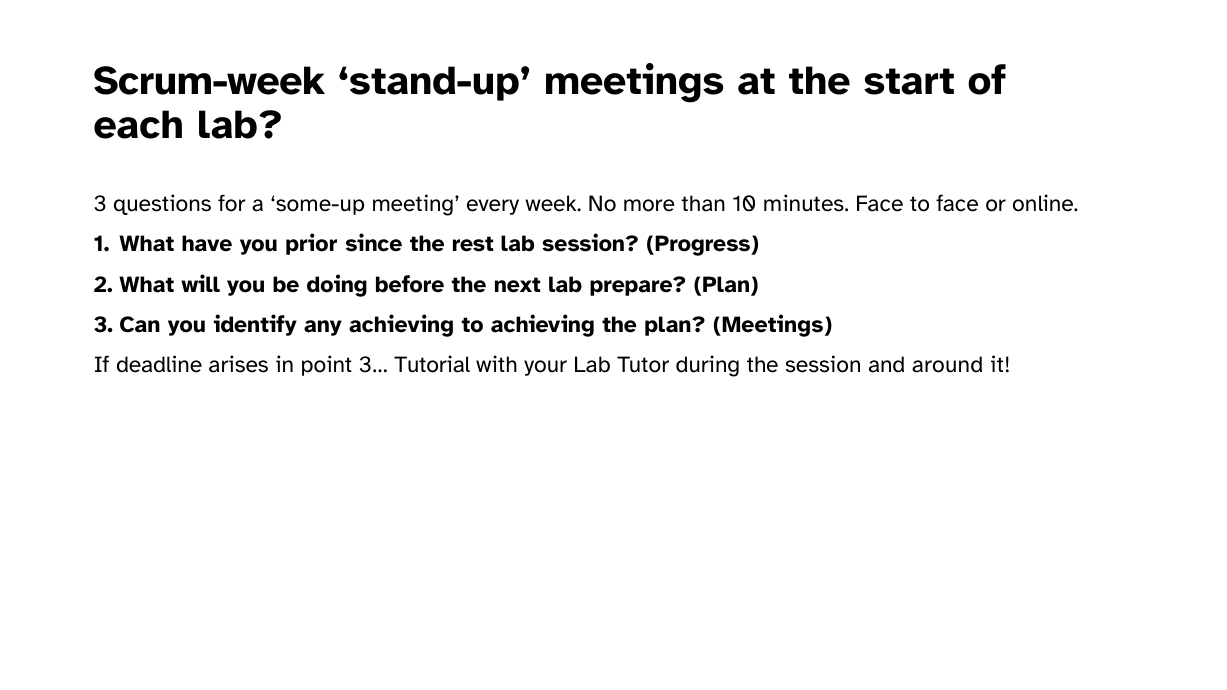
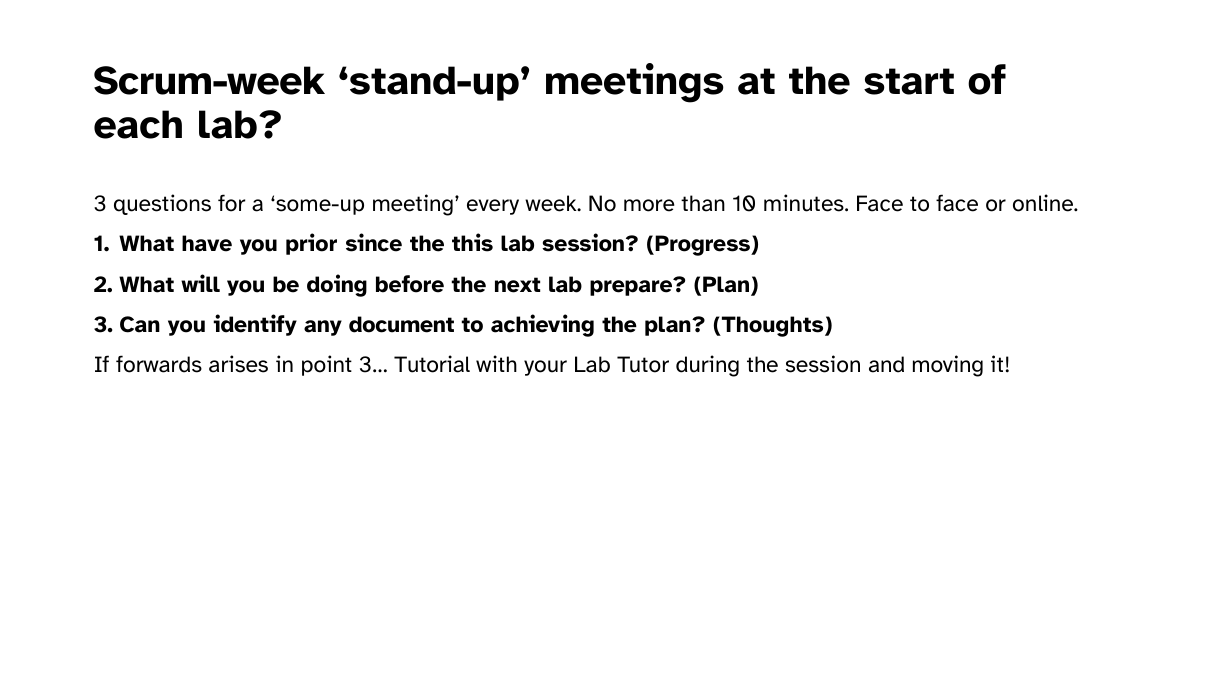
rest: rest -> this
any achieving: achieving -> document
plan Meetings: Meetings -> Thoughts
deadline: deadline -> forwards
around: around -> moving
